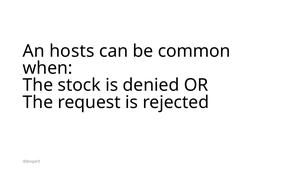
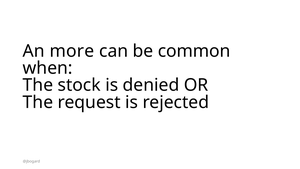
hosts: hosts -> more
